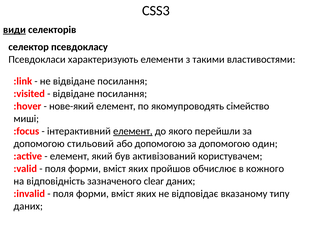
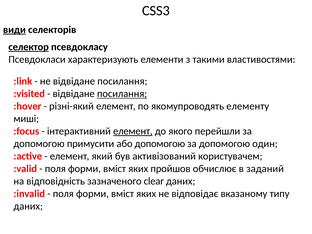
селектор underline: none -> present
посилання at (122, 94) underline: none -> present
нове-який: нове-який -> різні-який
сімейство: сімейство -> елементу
стильовий: стильовий -> примусити
кожного: кожного -> заданий
